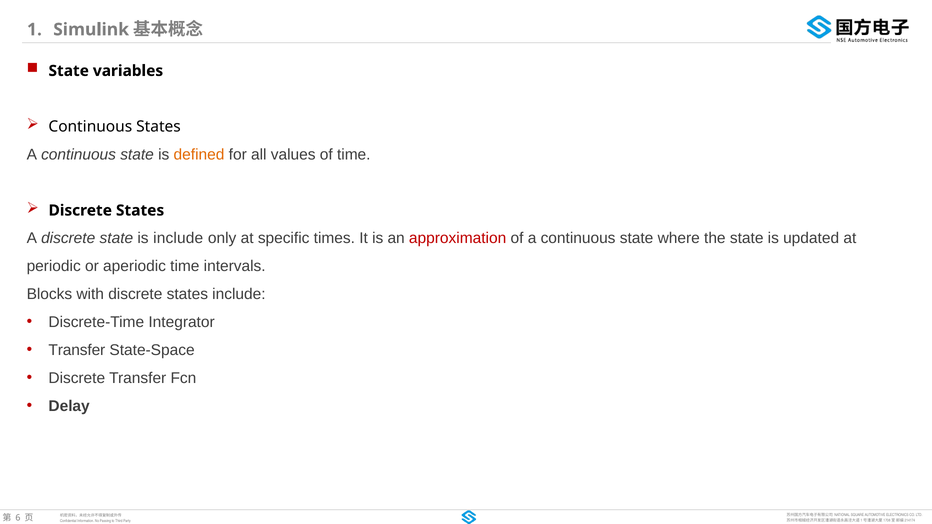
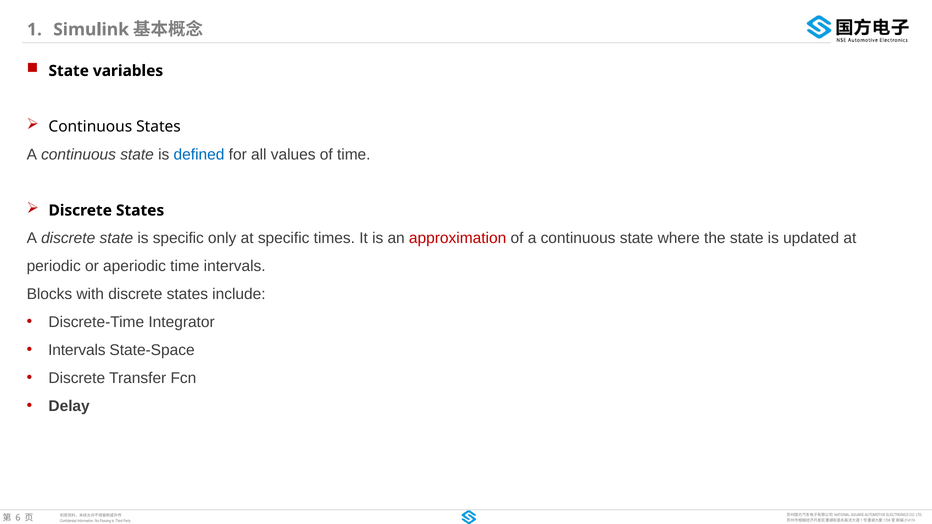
defined colour: orange -> blue
is include: include -> specific
Transfer at (77, 350): Transfer -> Intervals
